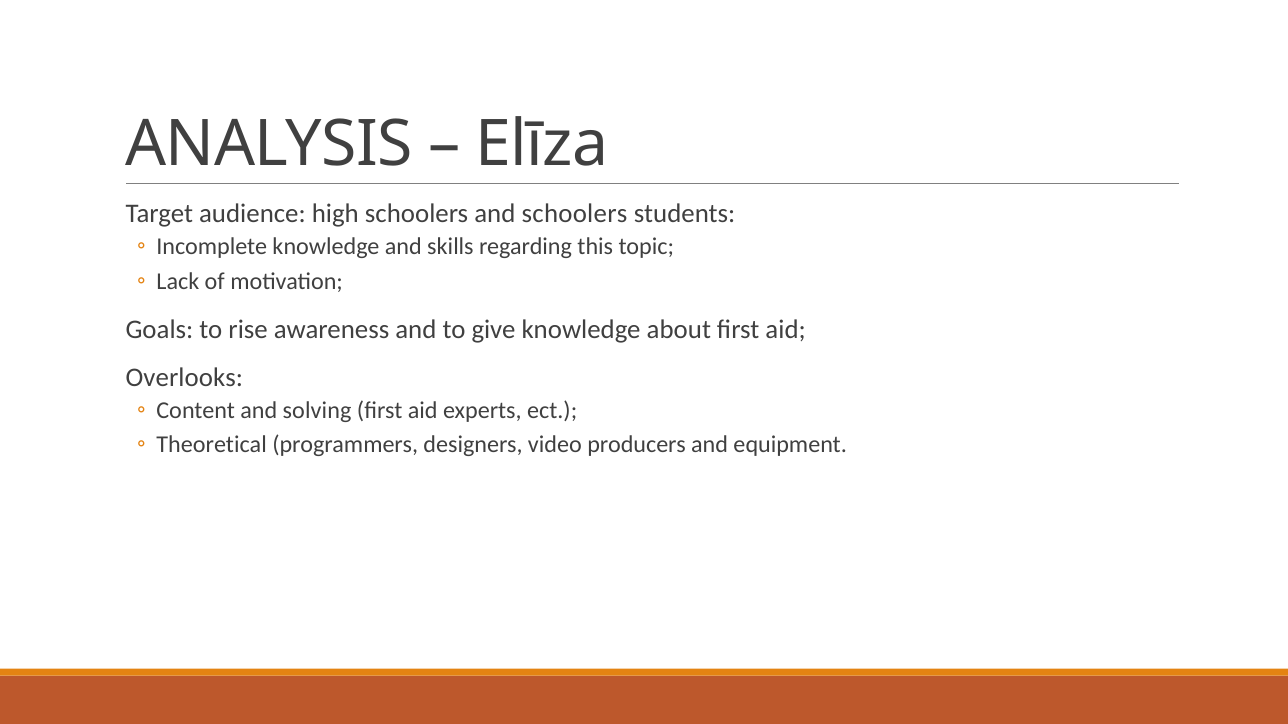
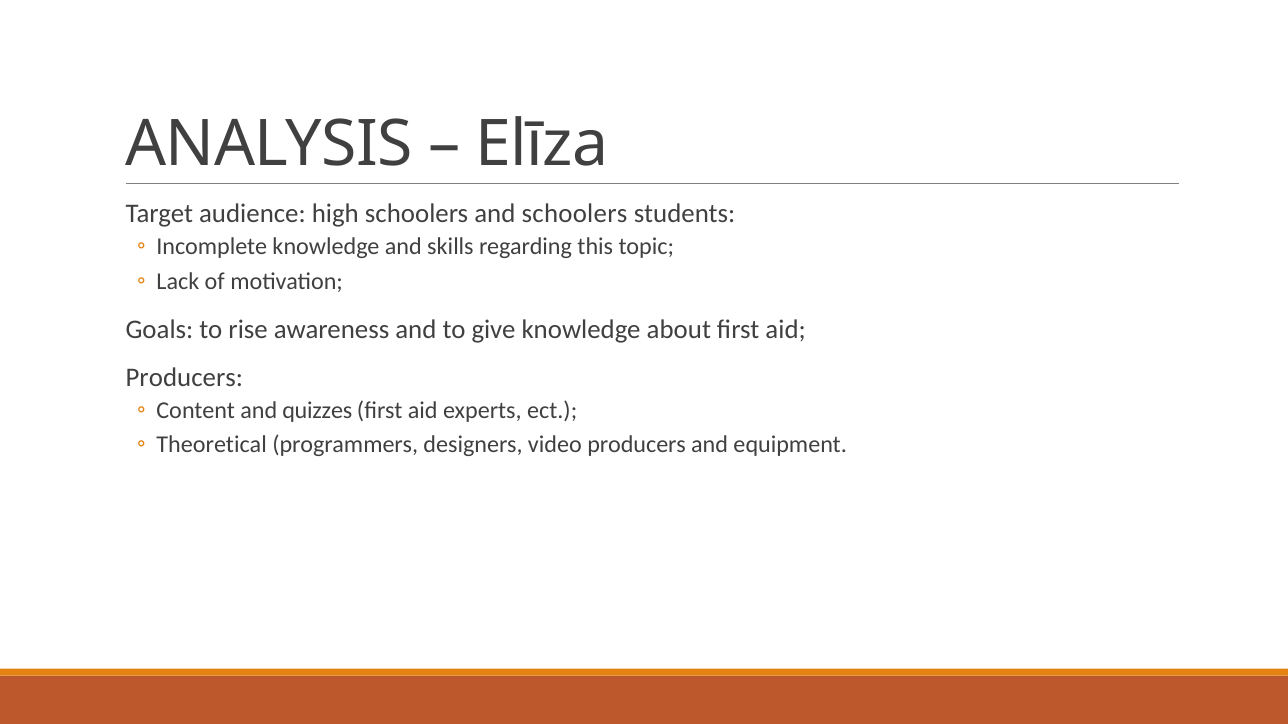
Overlooks at (184, 378): Overlooks -> Producers
solving: solving -> quizzes
